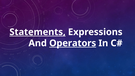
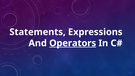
Statements underline: present -> none
